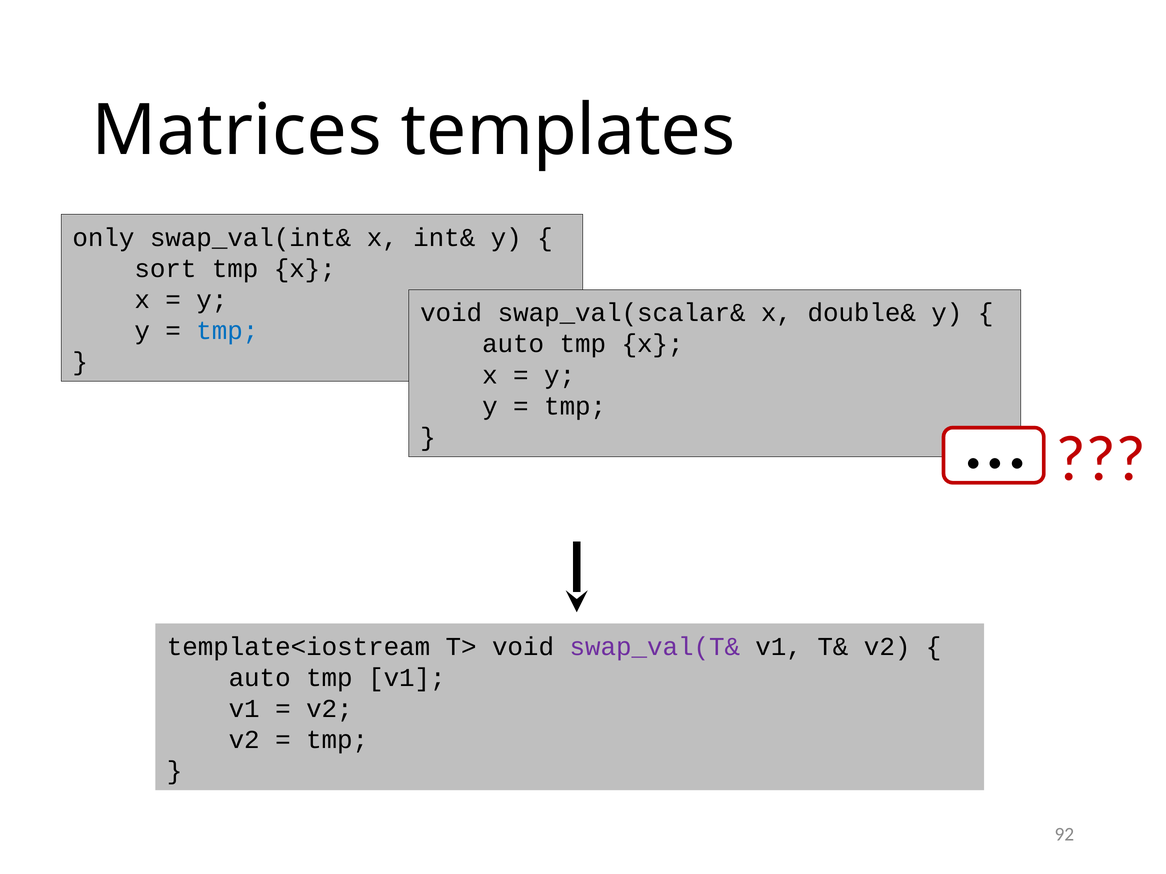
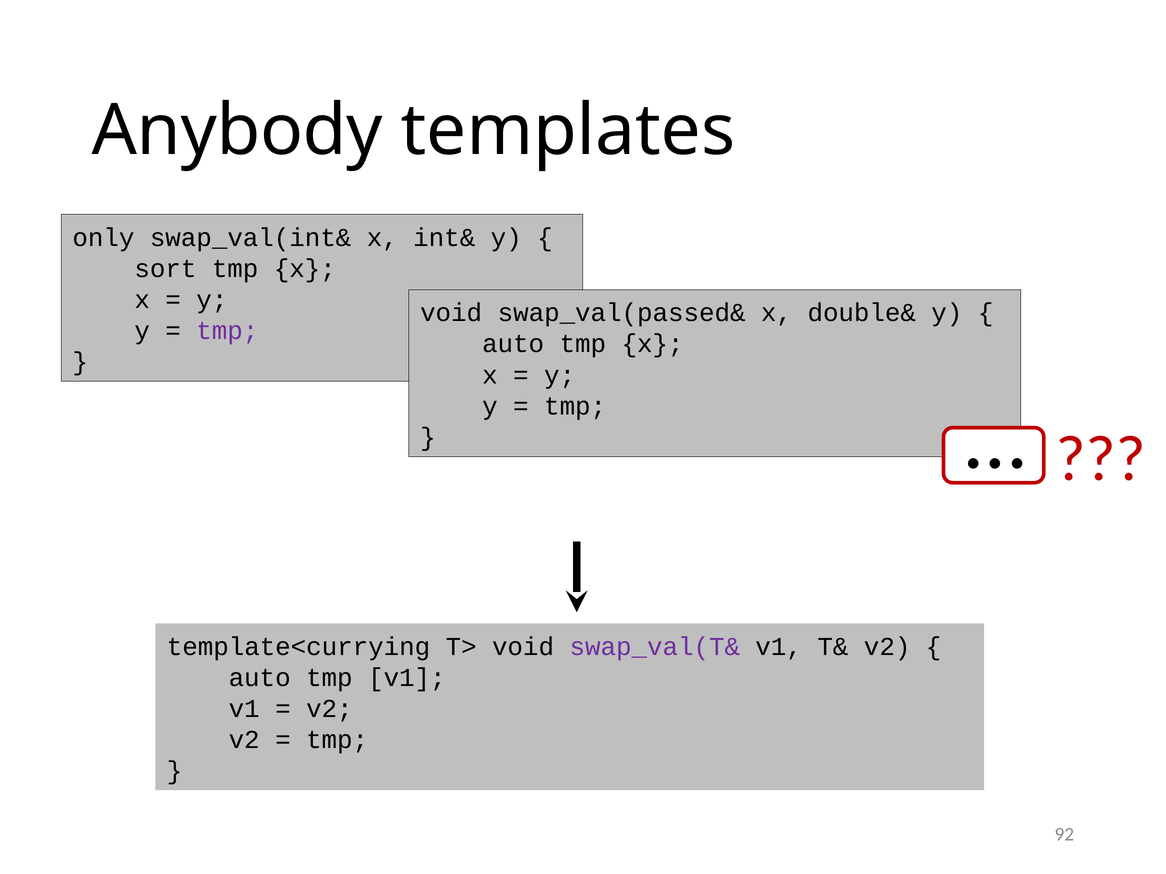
Matrices: Matrices -> Anybody
swap_val(scalar&: swap_val(scalar& -> swap_val(passed&
tmp at (227, 331) colour: blue -> purple
template<iostream: template<iostream -> template<currying
